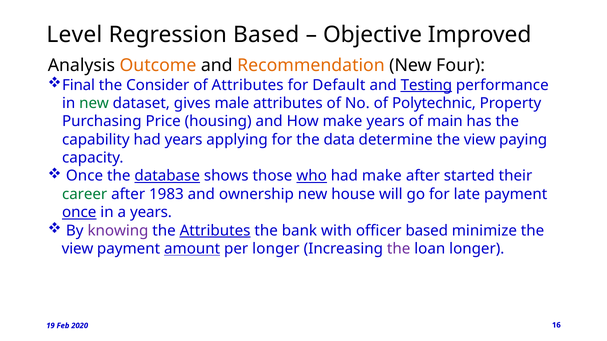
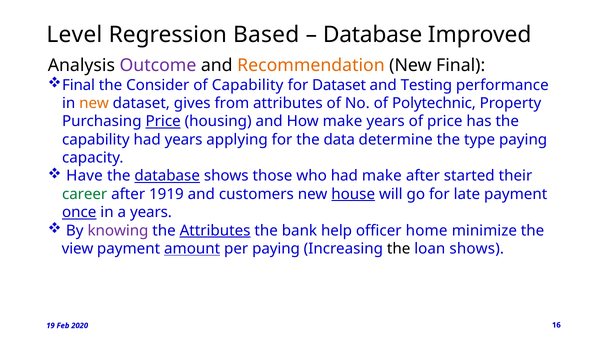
Objective at (373, 35): Objective -> Database
Outcome colour: orange -> purple
New Four: Four -> Final
of Attributes: Attributes -> Capability
for Default: Default -> Dataset
Testing underline: present -> none
new at (94, 103) colour: green -> orange
male: male -> from
Price at (163, 122) underline: none -> present
of main: main -> price
determine the view: view -> type
Once at (85, 176): Once -> Have
who underline: present -> none
1983: 1983 -> 1919
ownership: ownership -> customers
house underline: none -> present
with: with -> help
officer based: based -> home
per longer: longer -> paying
the at (399, 249) colour: purple -> black
loan longer: longer -> shows
